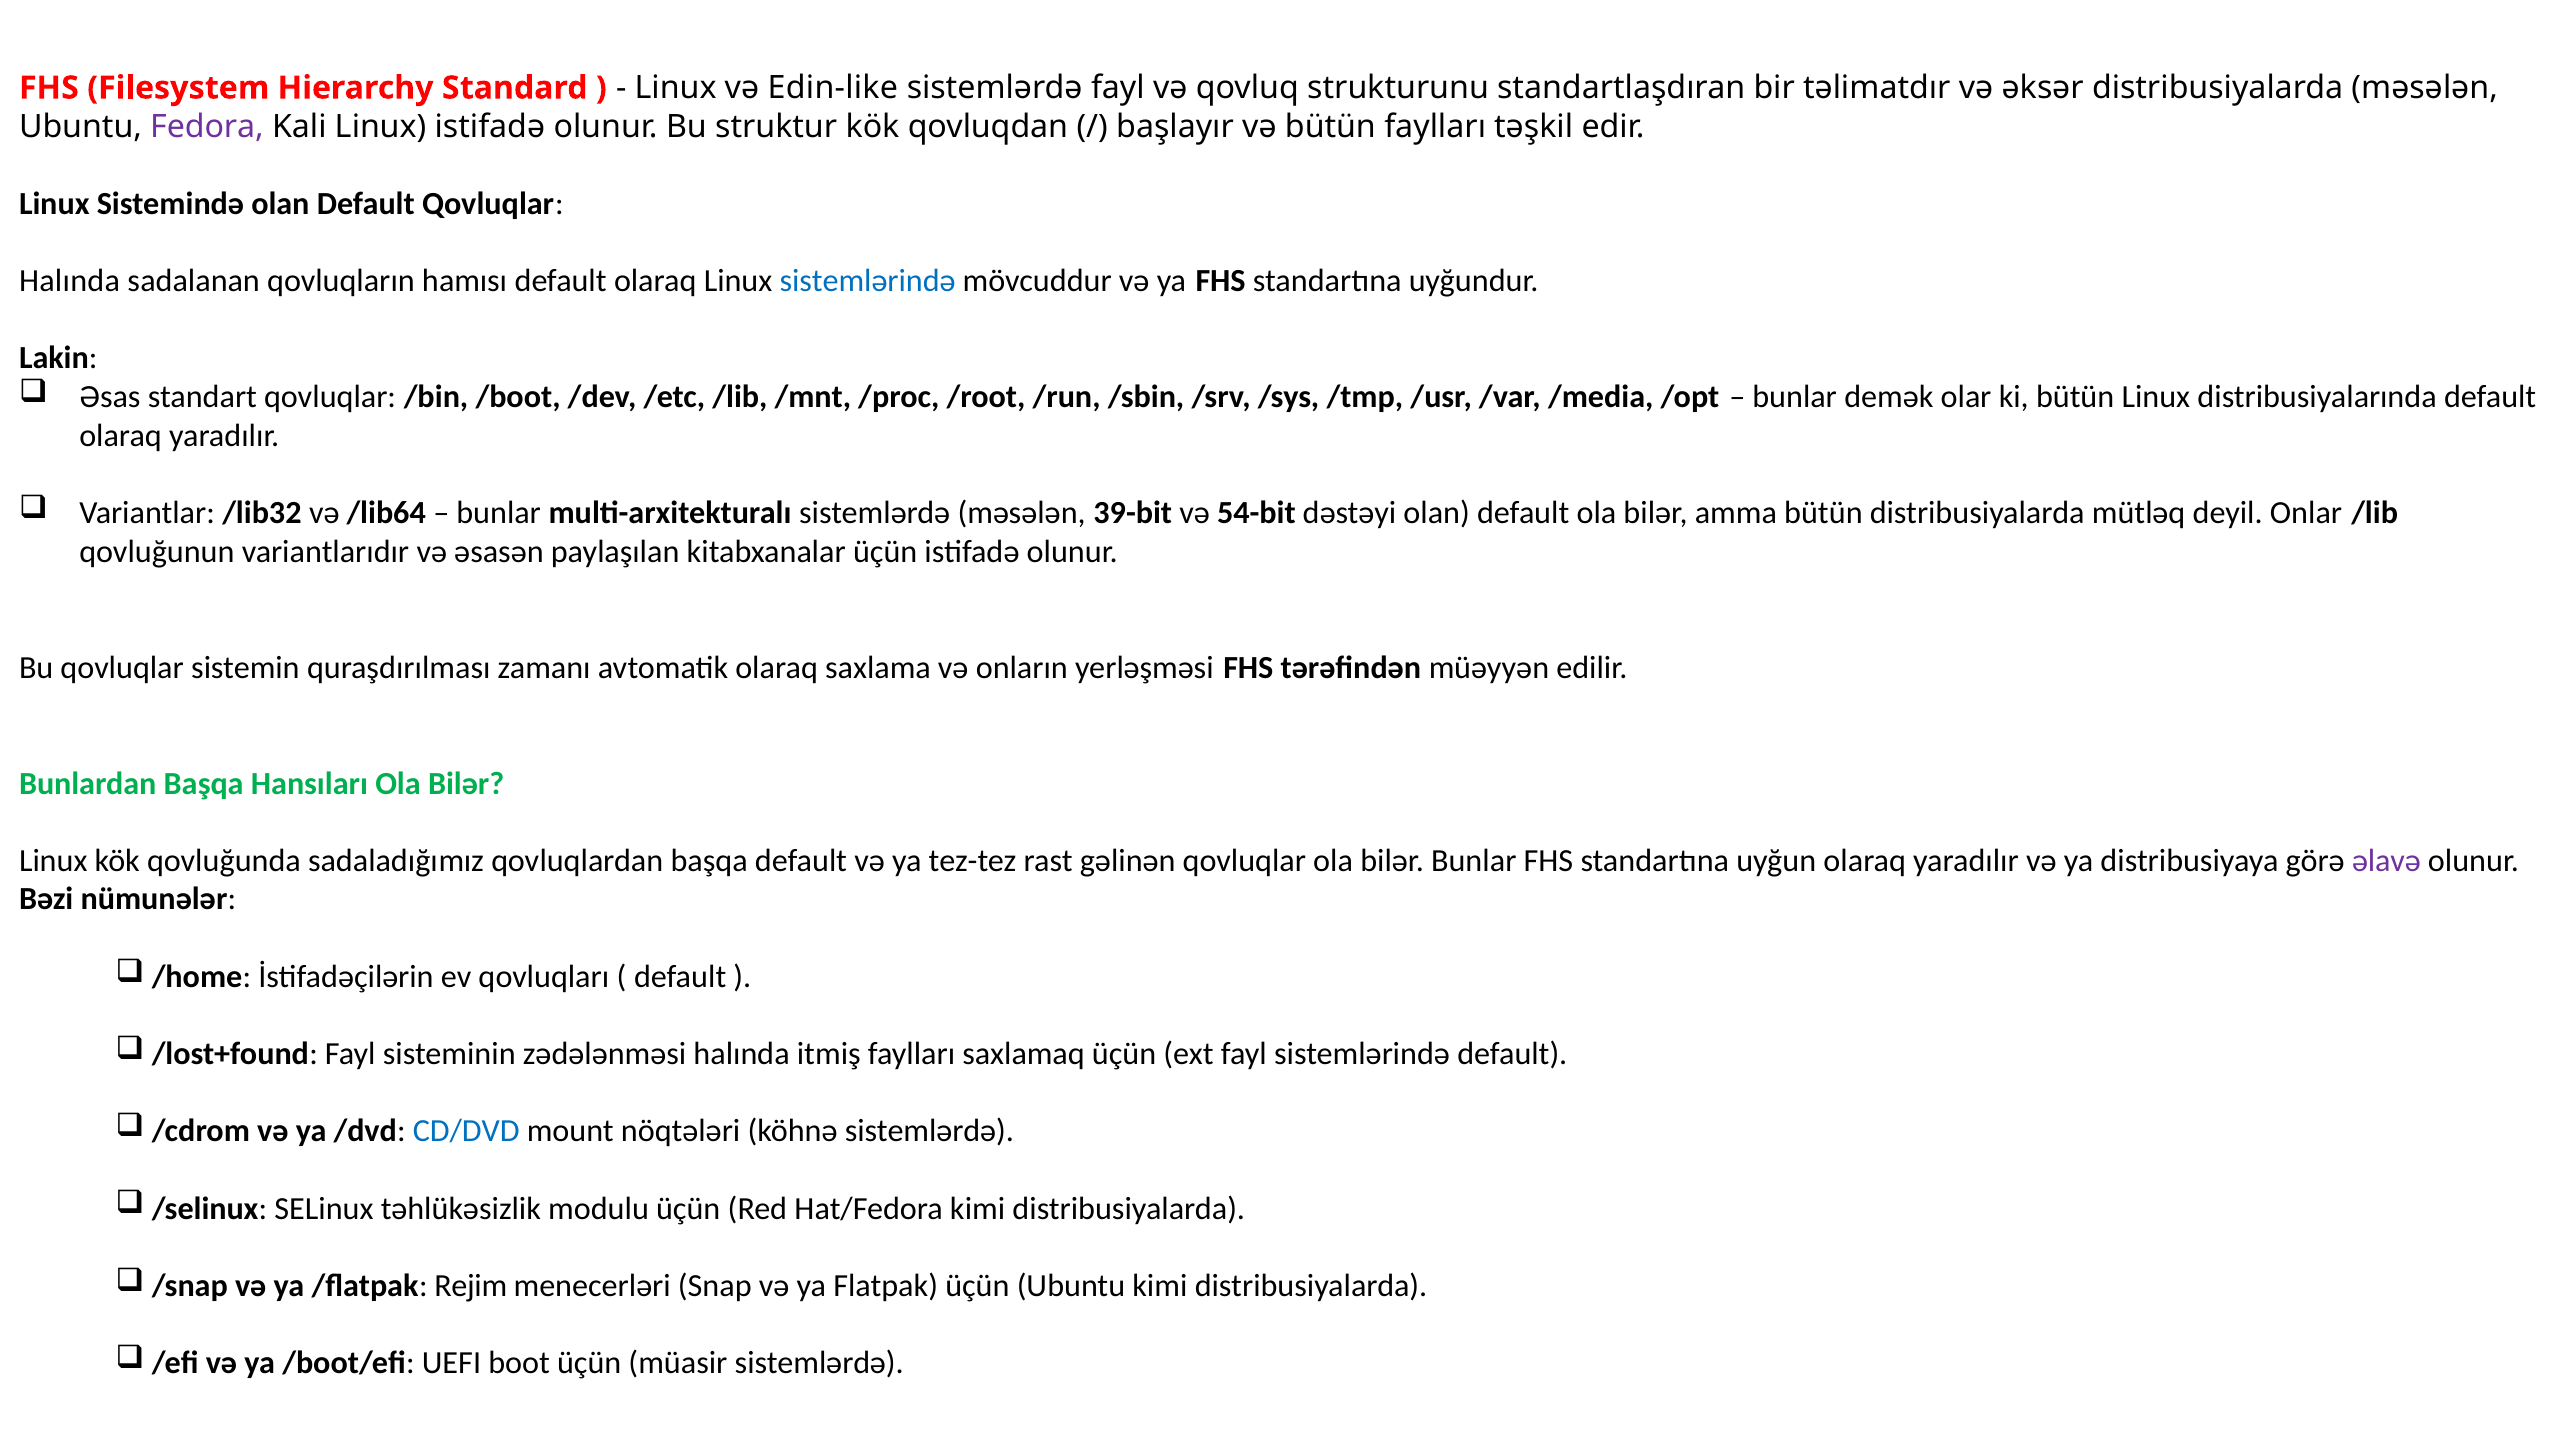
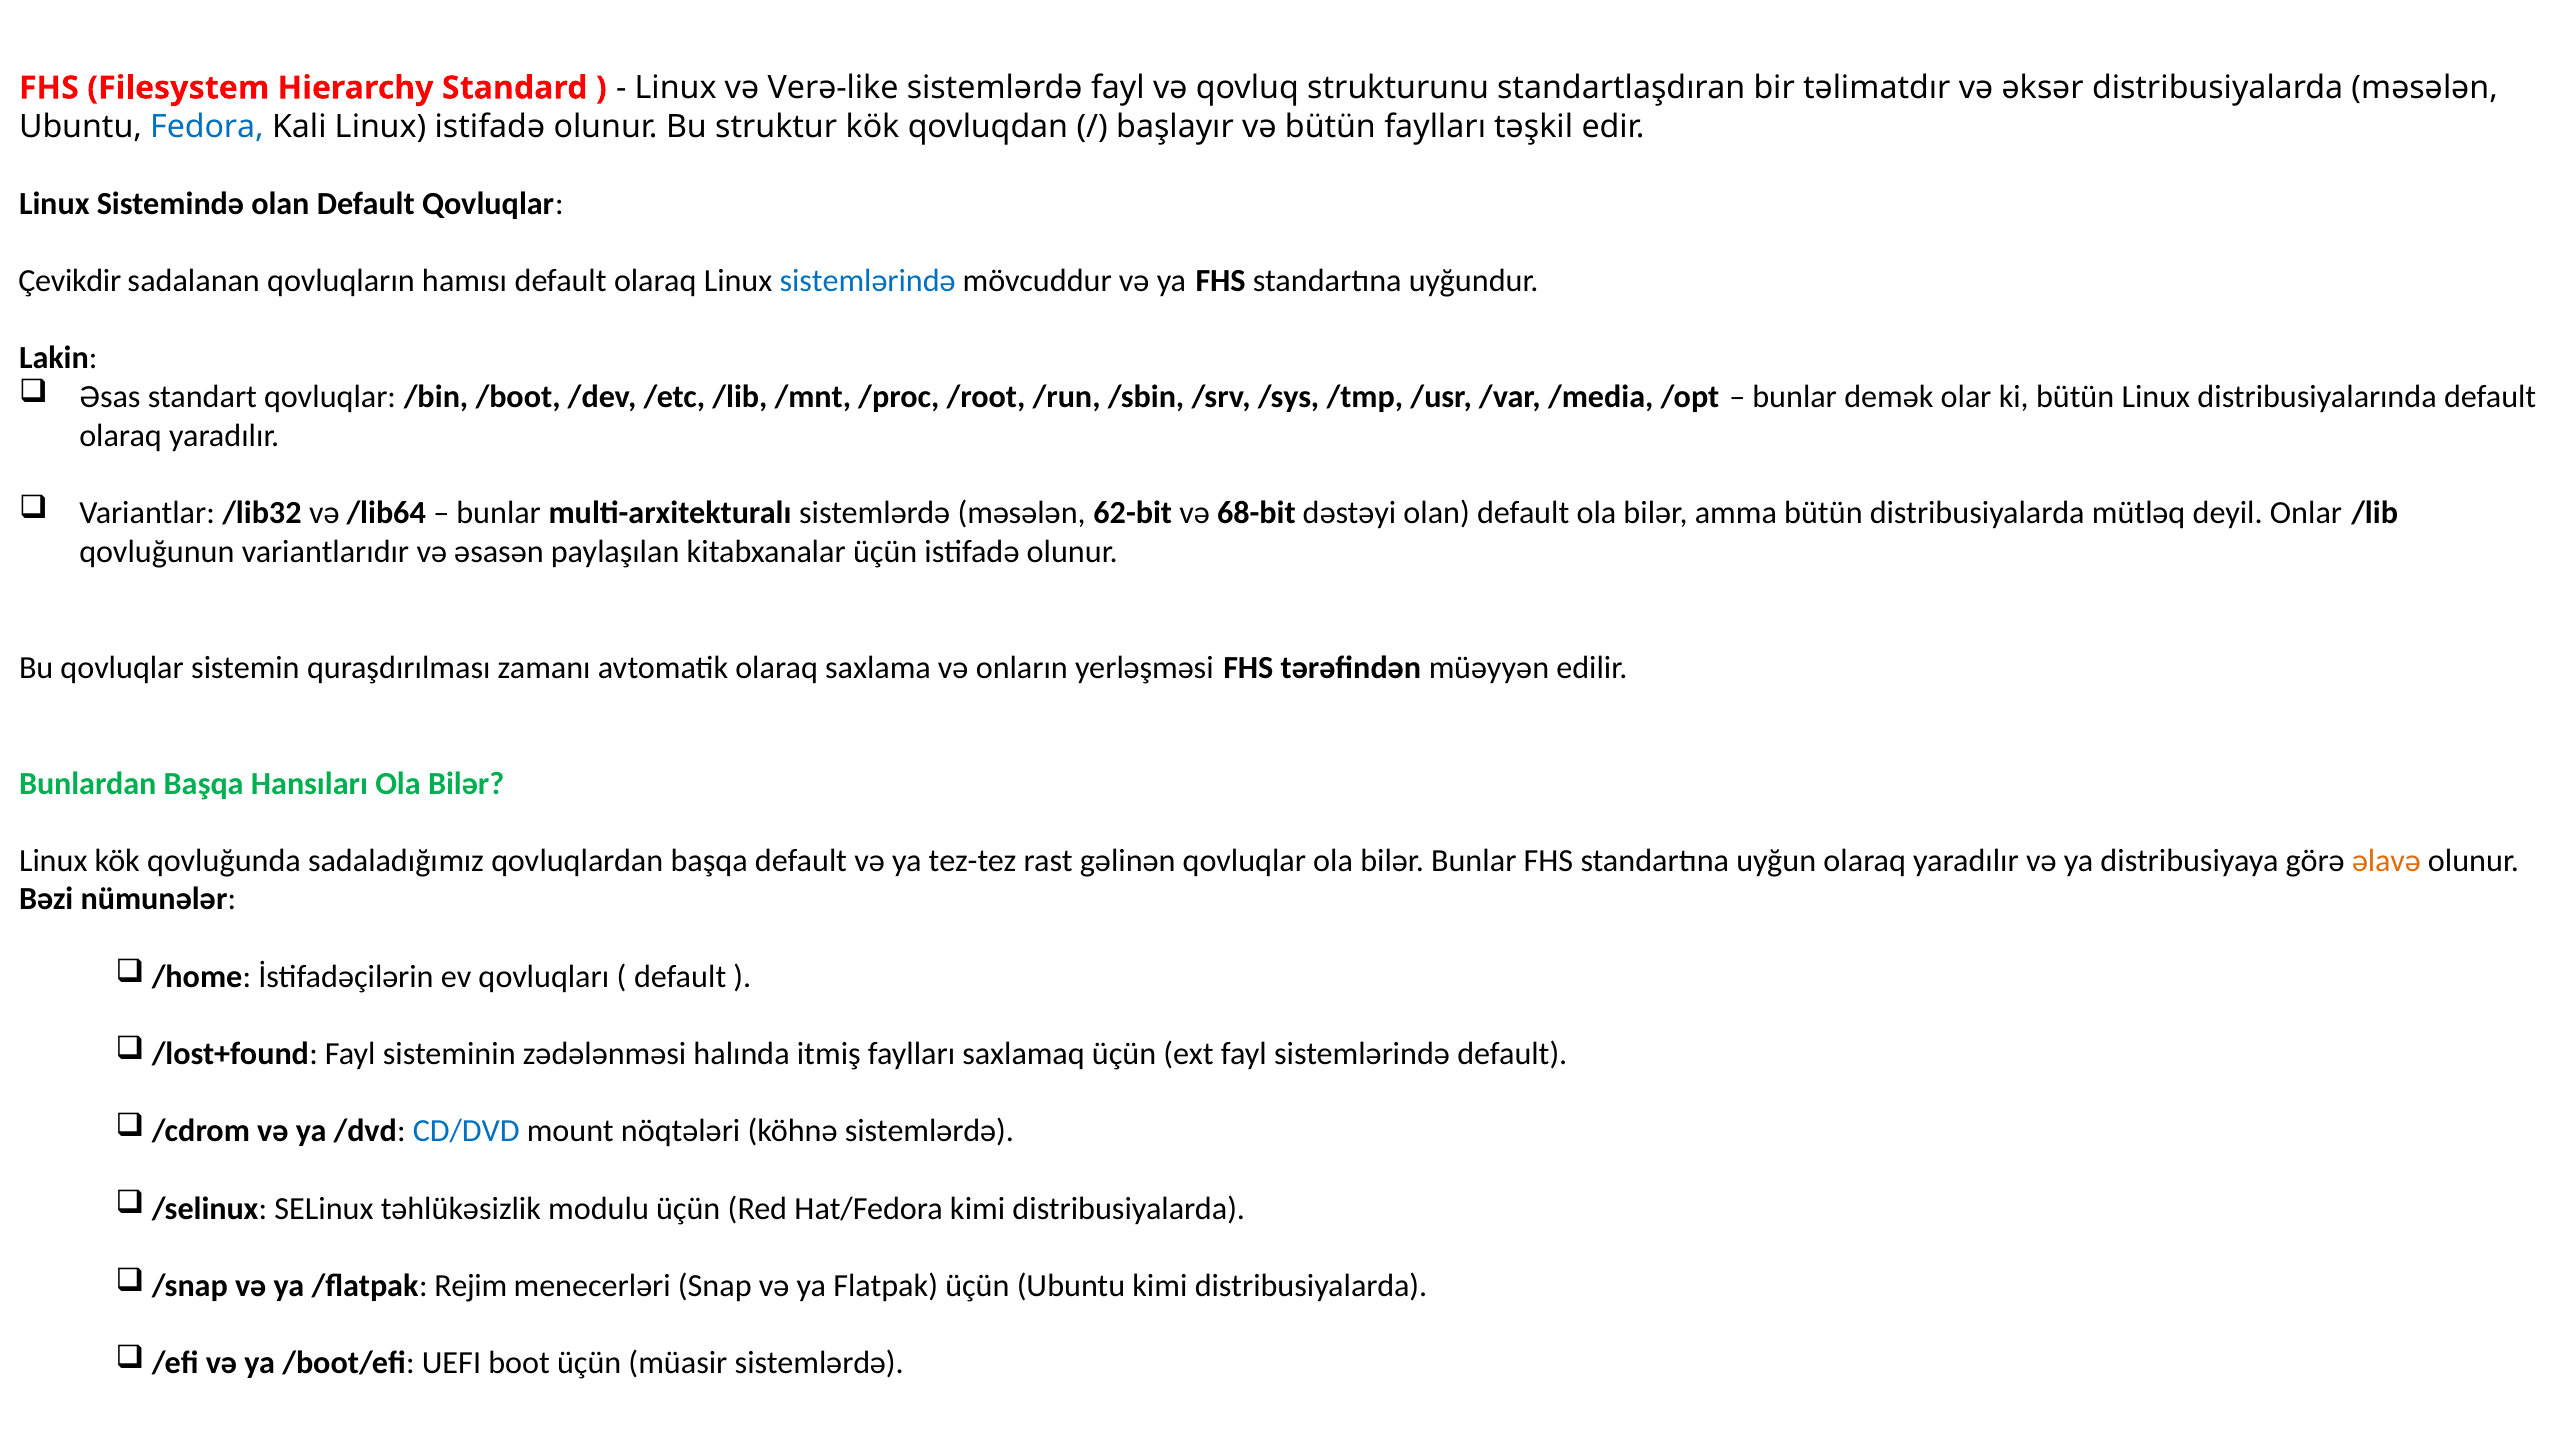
Edin-like: Edin-like -> Verə-like
Fedora colour: purple -> blue
Halında at (69, 281): Halında -> Çevikdir
39-bit: 39-bit -> 62-bit
54-bit: 54-bit -> 68-bit
əlavə colour: purple -> orange
